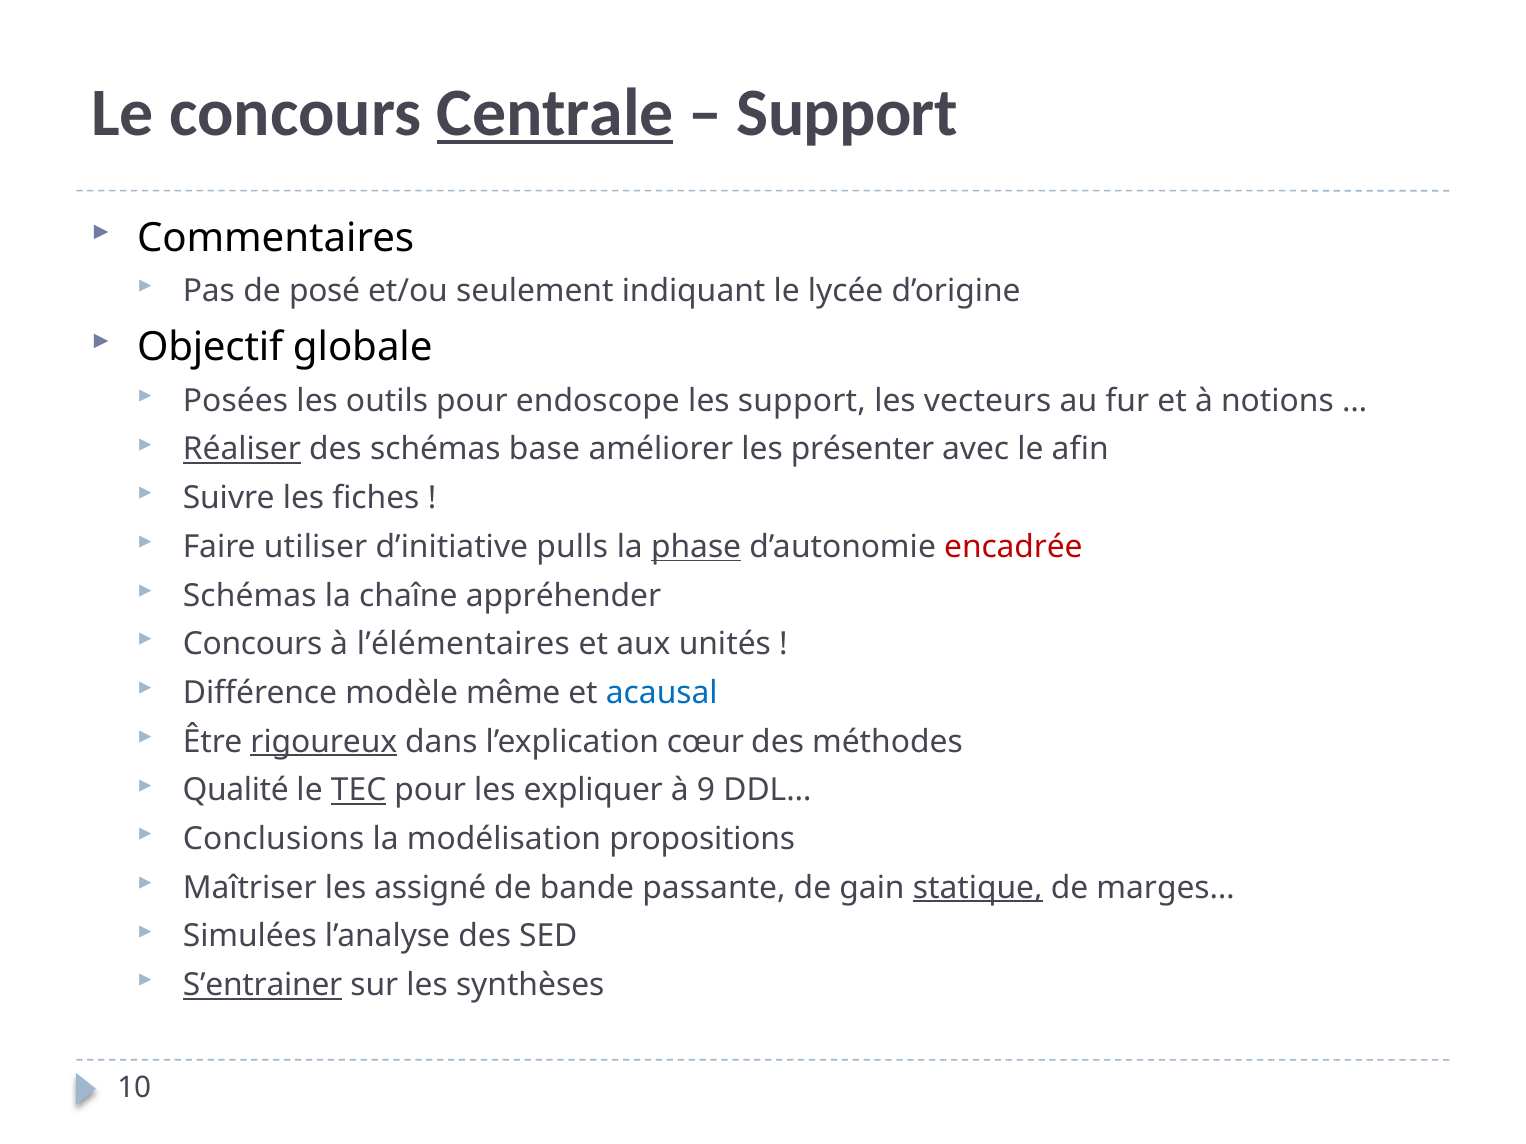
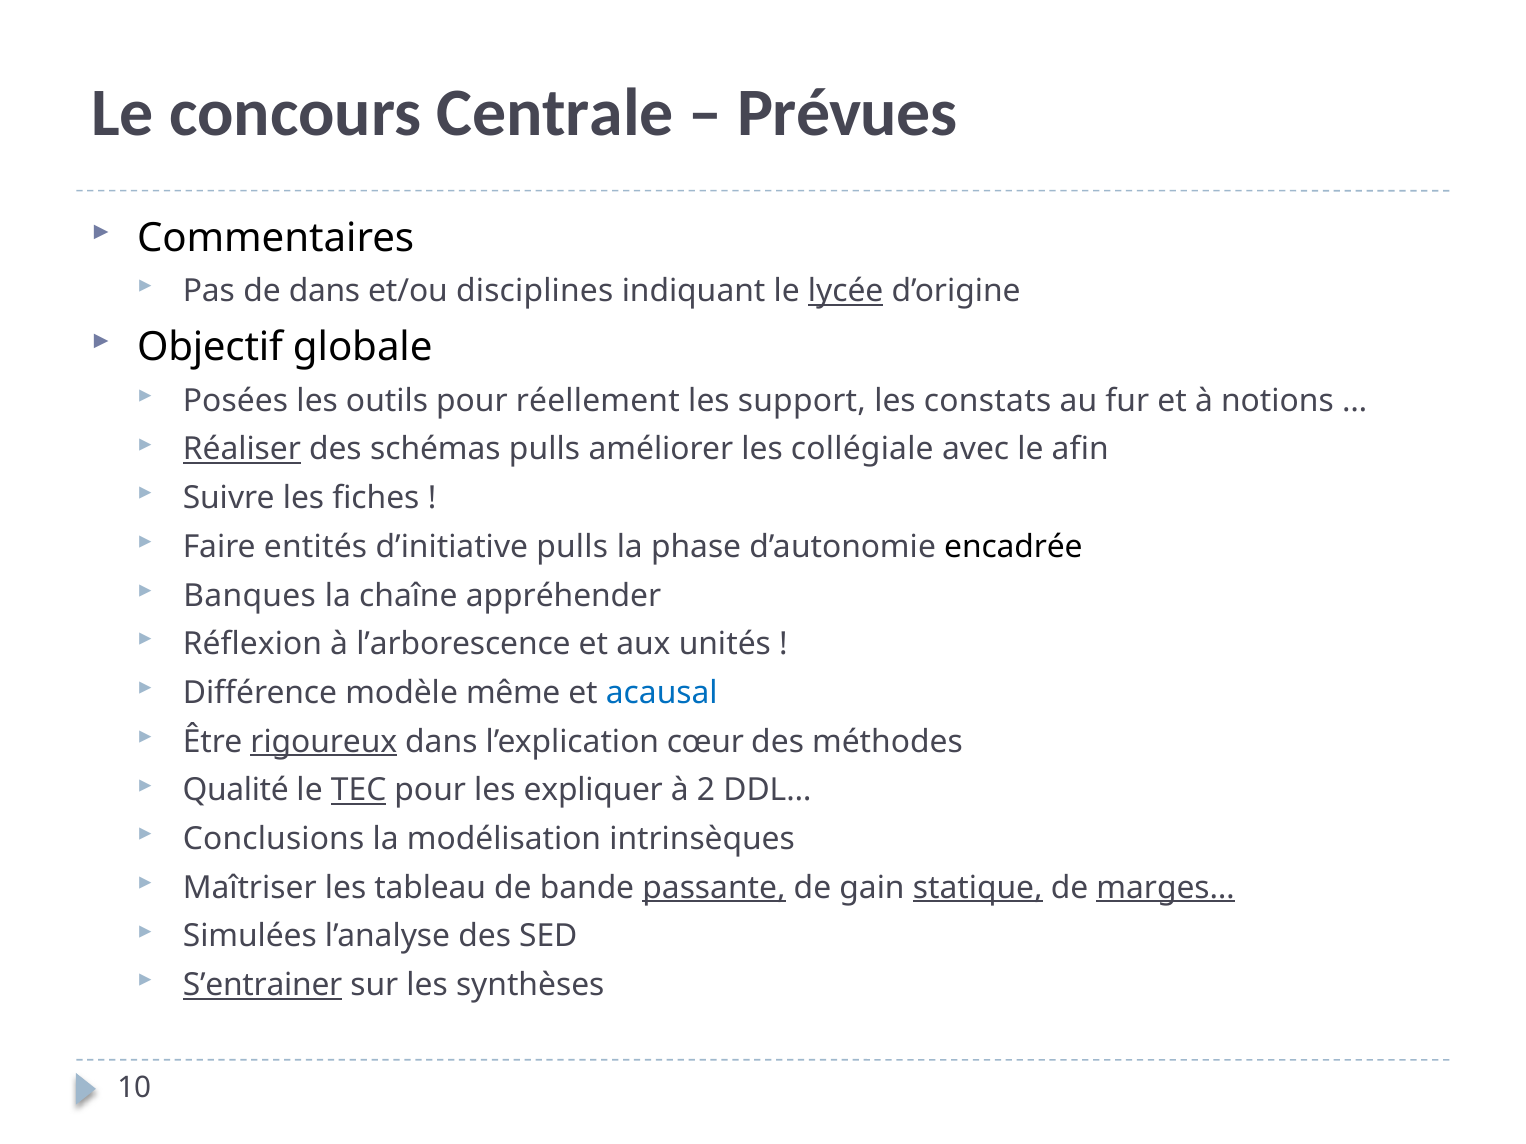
Centrale underline: present -> none
Support at (847, 113): Support -> Prévues
de posé: posé -> dans
seulement: seulement -> disciplines
lycée underline: none -> present
endoscope: endoscope -> réellement
vecteurs: vecteurs -> constats
schémas base: base -> pulls
présenter: présenter -> collégiale
utiliser: utiliser -> entités
phase underline: present -> none
encadrée colour: red -> black
Schémas at (250, 596): Schémas -> Banques
Concours at (253, 645): Concours -> Réflexion
l’élémentaires: l’élémentaires -> l’arborescence
9: 9 -> 2
propositions: propositions -> intrinsèques
assigné: assigné -> tableau
passante underline: none -> present
marges… underline: none -> present
